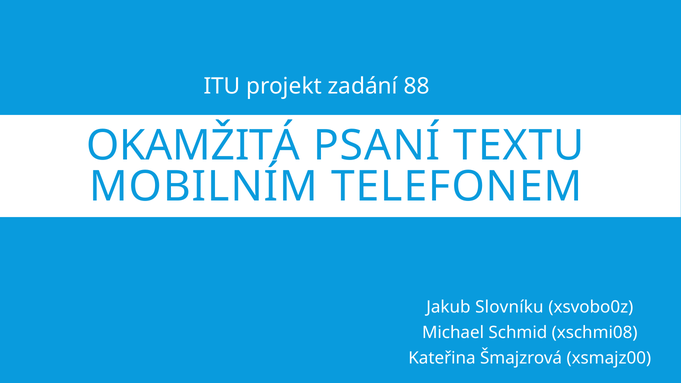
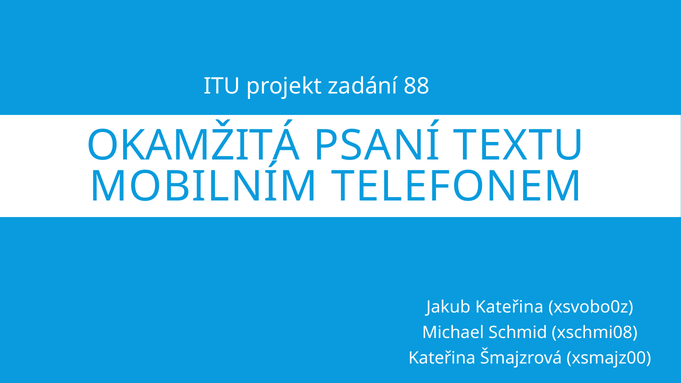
Jakub Slovníku: Slovníku -> Kateřina
